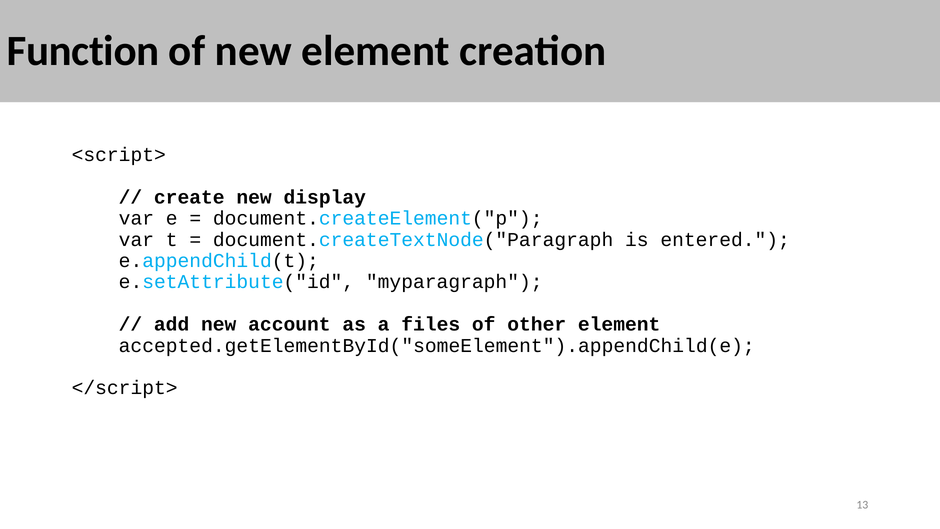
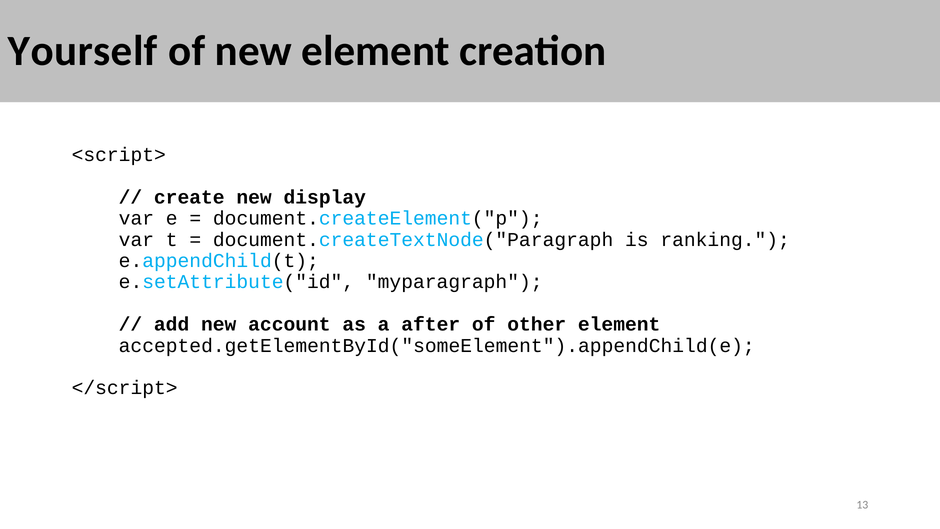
Function: Function -> Yourself
entered: entered -> ranking
files: files -> after
